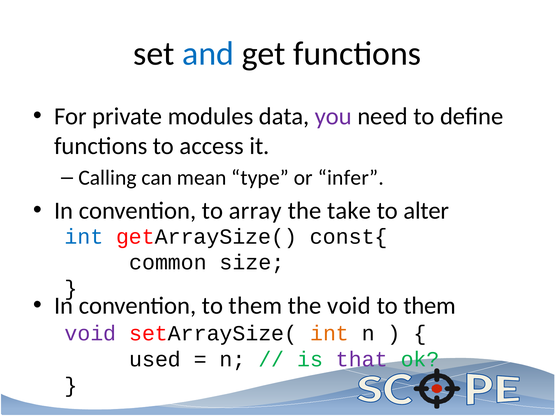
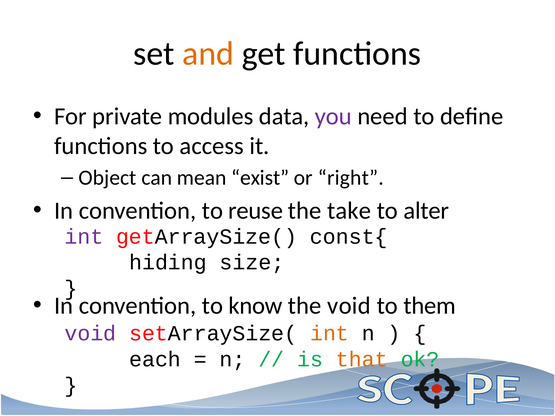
and colour: blue -> orange
Calling: Calling -> Object
type: type -> exist
infer: infer -> right
array: array -> reuse
int at (84, 237) colour: blue -> purple
common: common -> hiding
convention to them: them -> know
used: used -> each
that colour: purple -> orange
